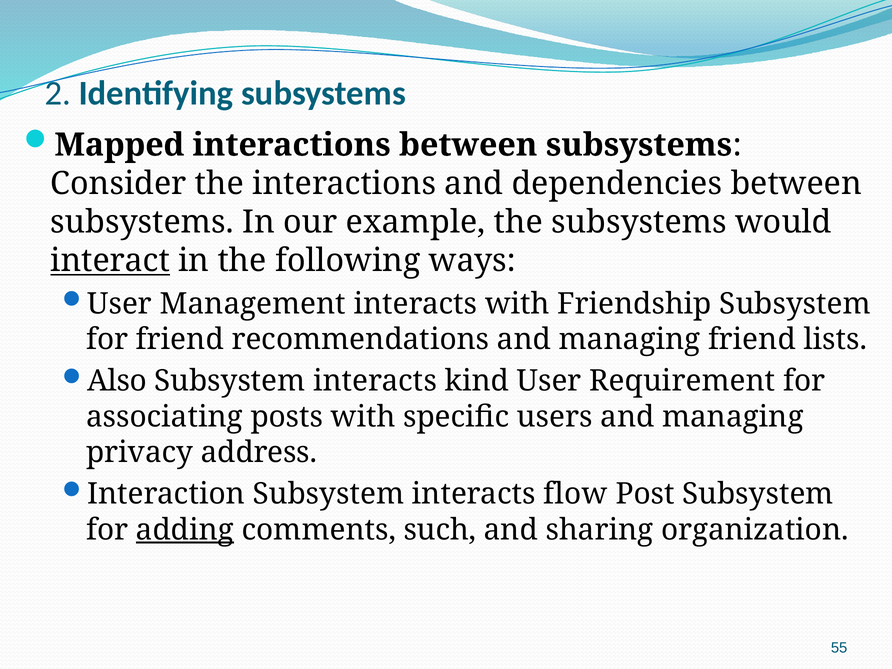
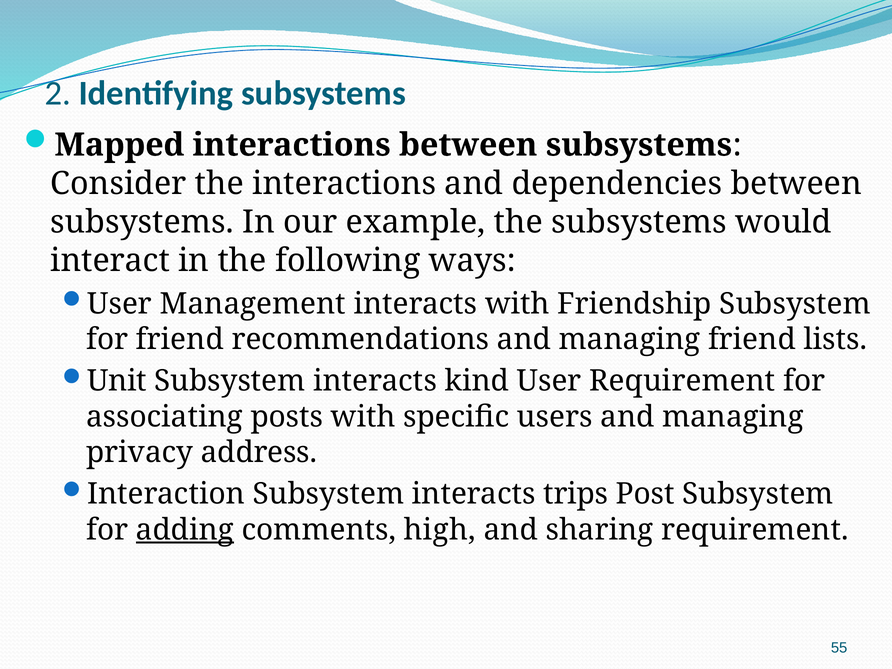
interact underline: present -> none
Also: Also -> Unit
flow: flow -> trips
such: such -> high
sharing organization: organization -> requirement
